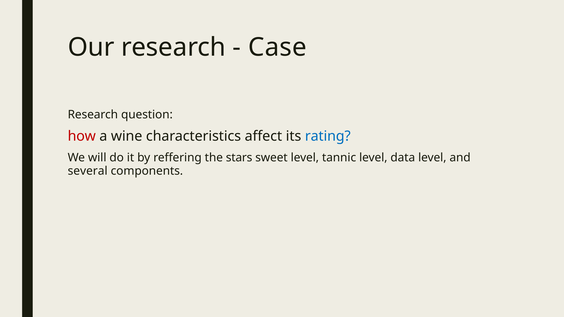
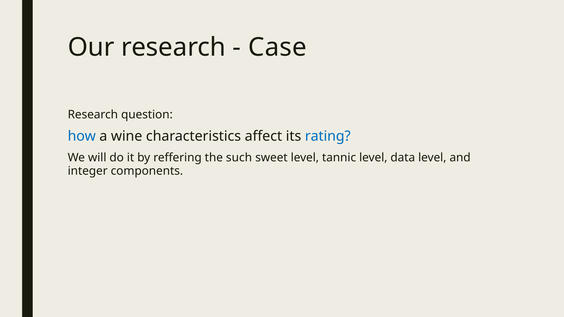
how colour: red -> blue
stars: stars -> such
several: several -> integer
